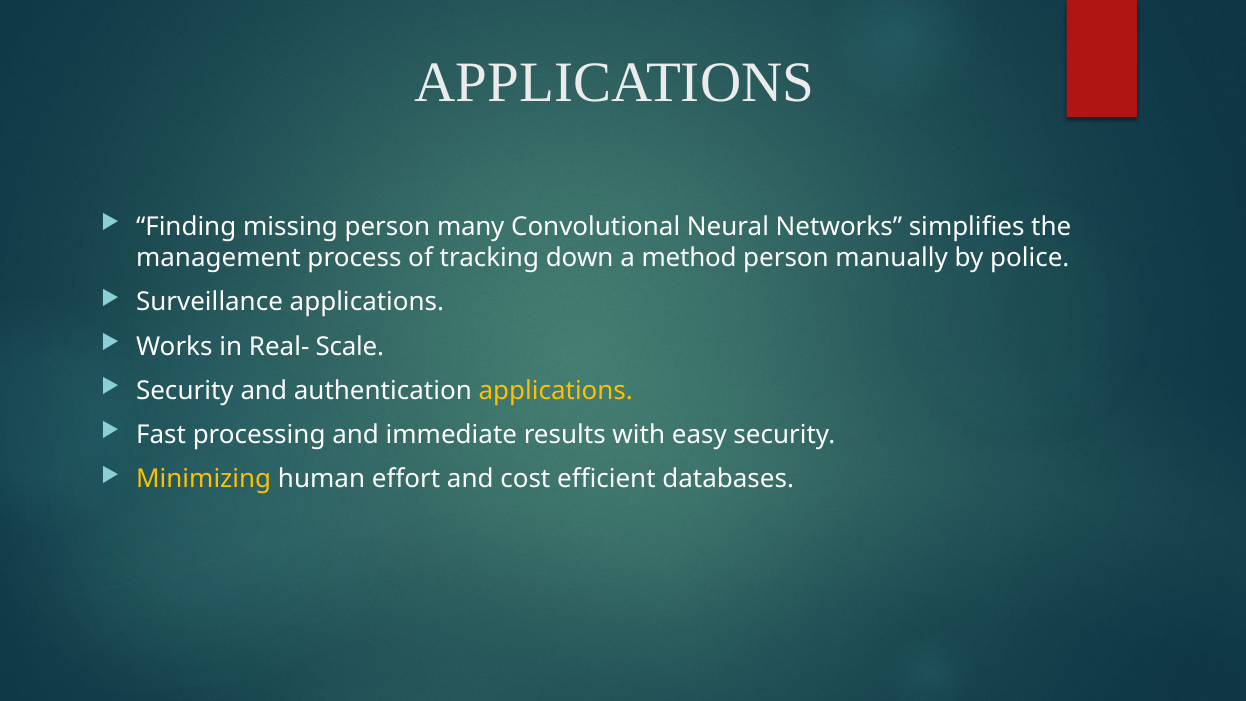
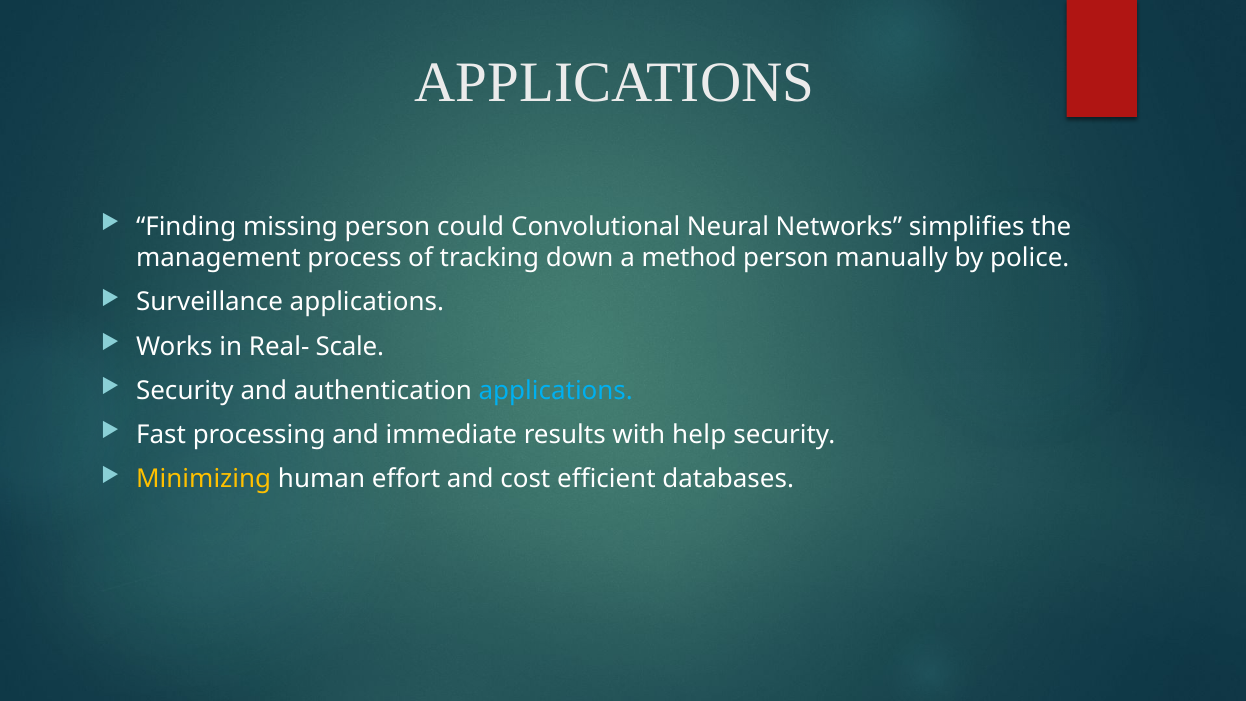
many: many -> could
applications at (556, 391) colour: yellow -> light blue
easy: easy -> help
